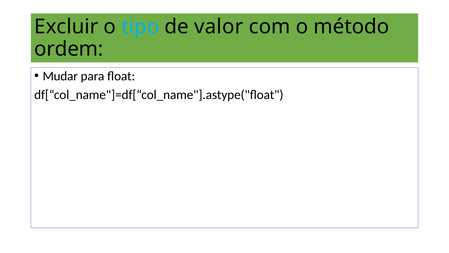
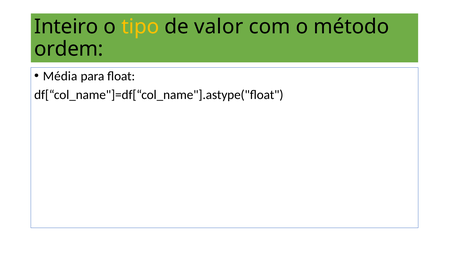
Excluir: Excluir -> Inteiro
tipo colour: light blue -> yellow
Mudar: Mudar -> Média
